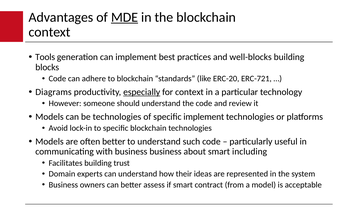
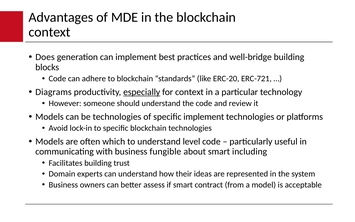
MDE underline: present -> none
Tools: Tools -> Does
well-blocks: well-blocks -> well-bridge
often better: better -> which
such: such -> level
business business: business -> fungible
